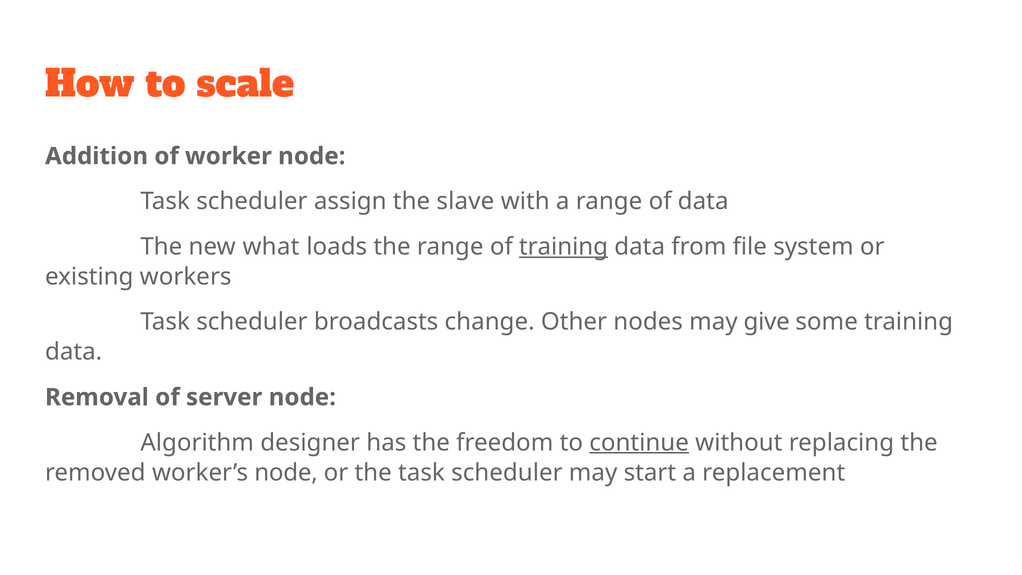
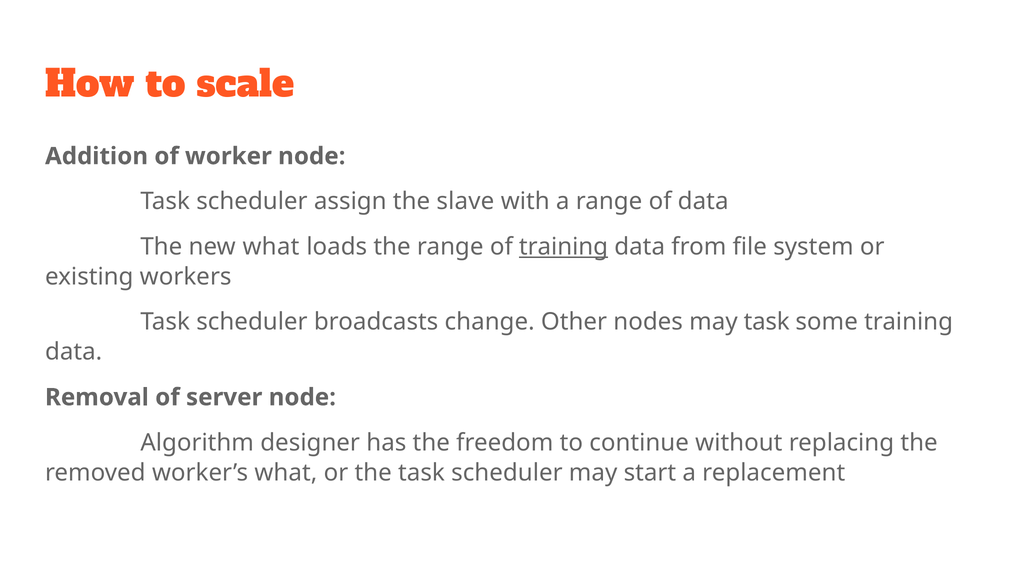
may give: give -> task
continue underline: present -> none
worker’s node: node -> what
